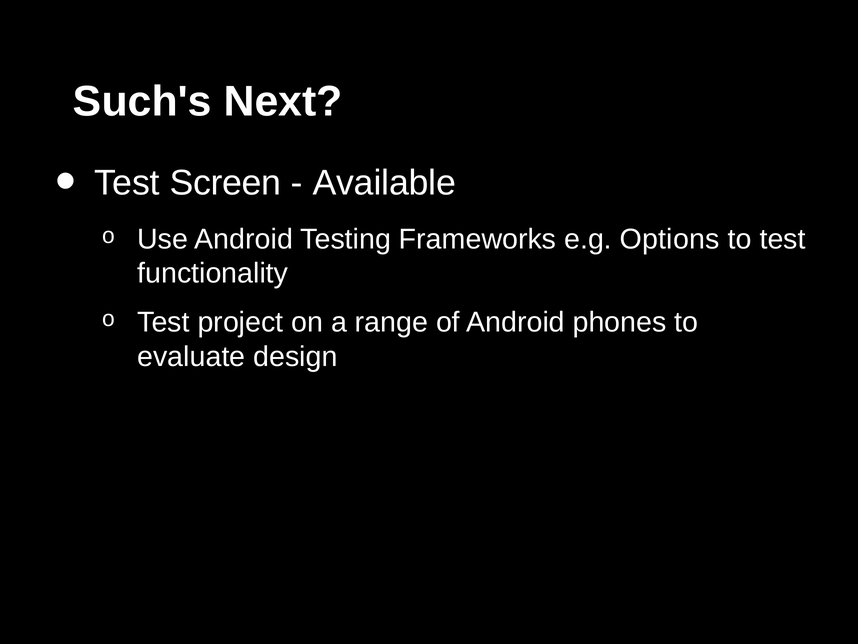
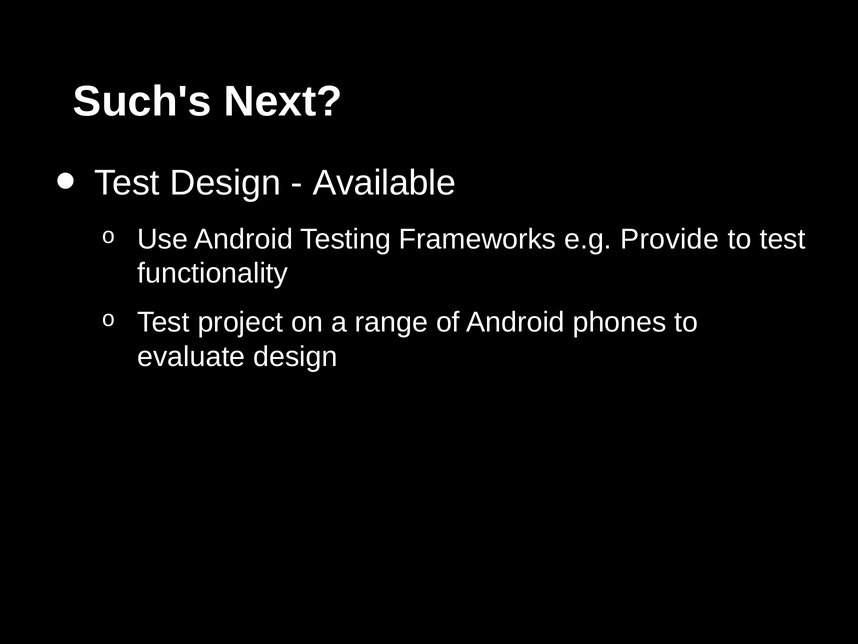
Test Screen: Screen -> Design
Options: Options -> Provide
